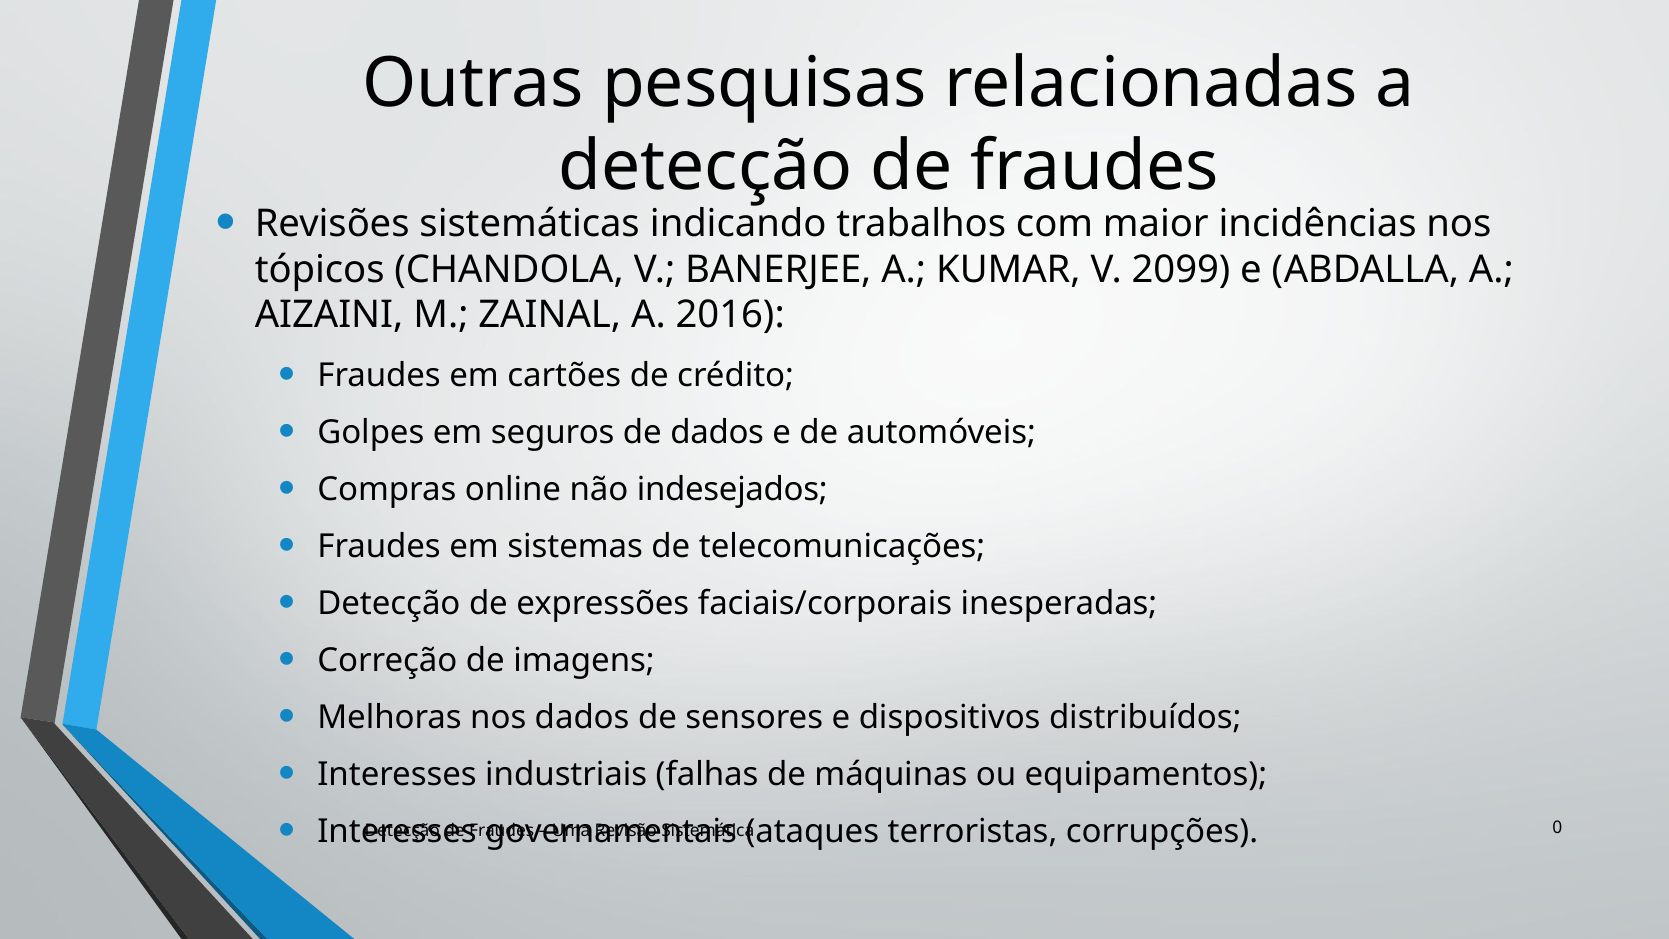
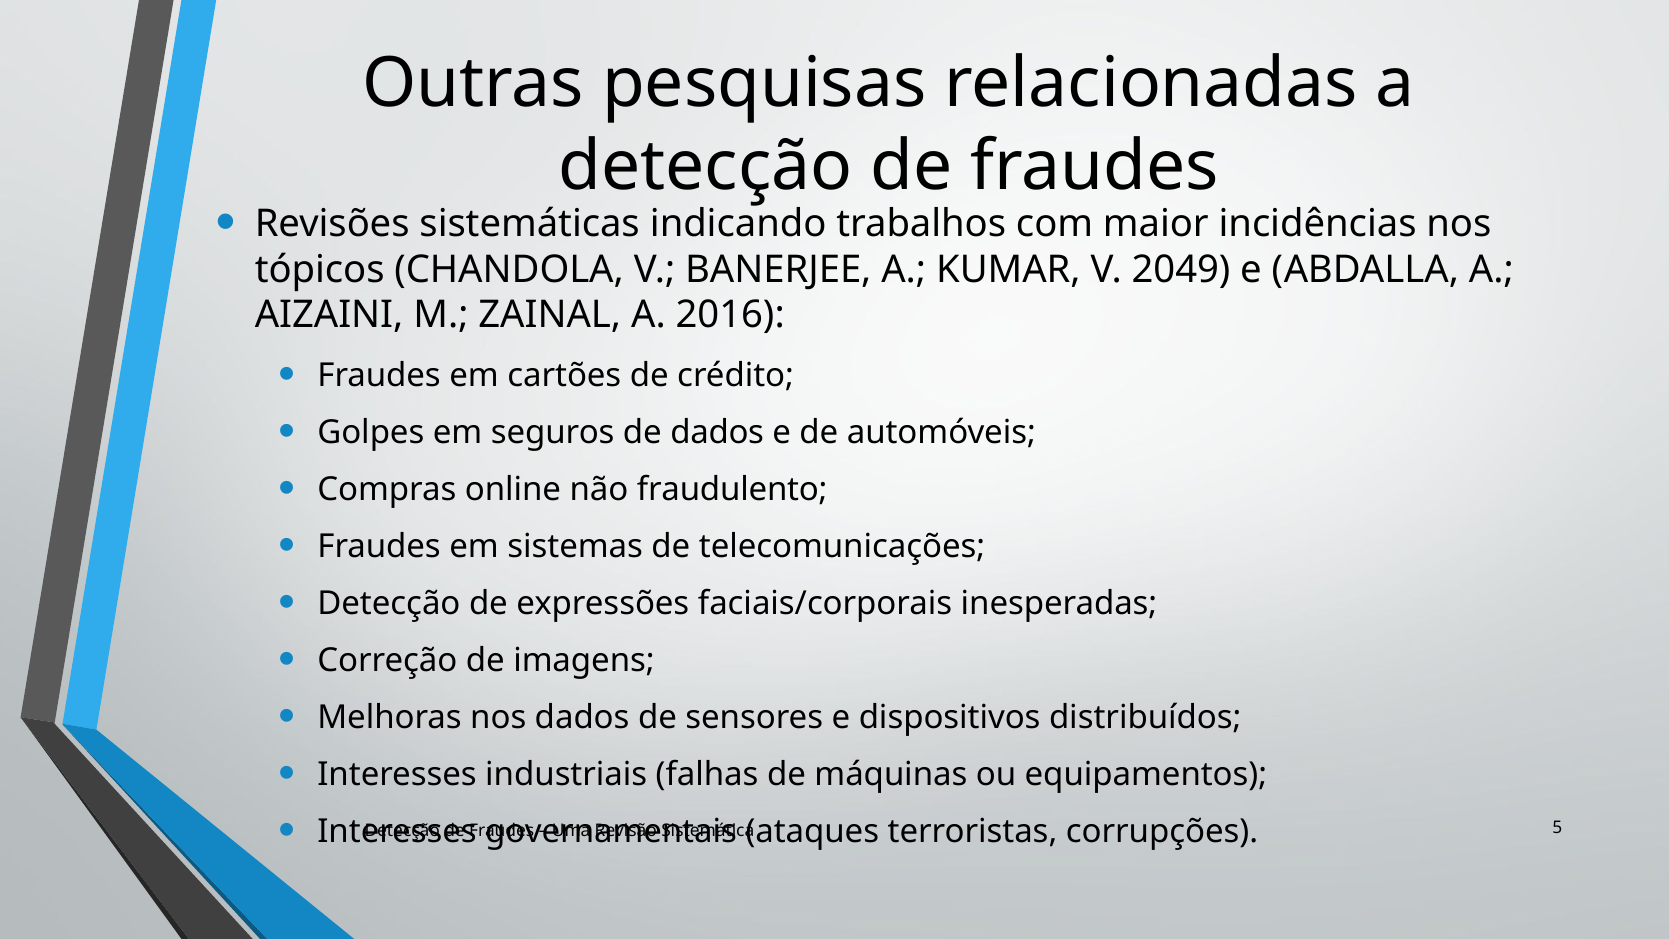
2099: 2099 -> 2049
indesejados: indesejados -> fraudulento
0: 0 -> 5
